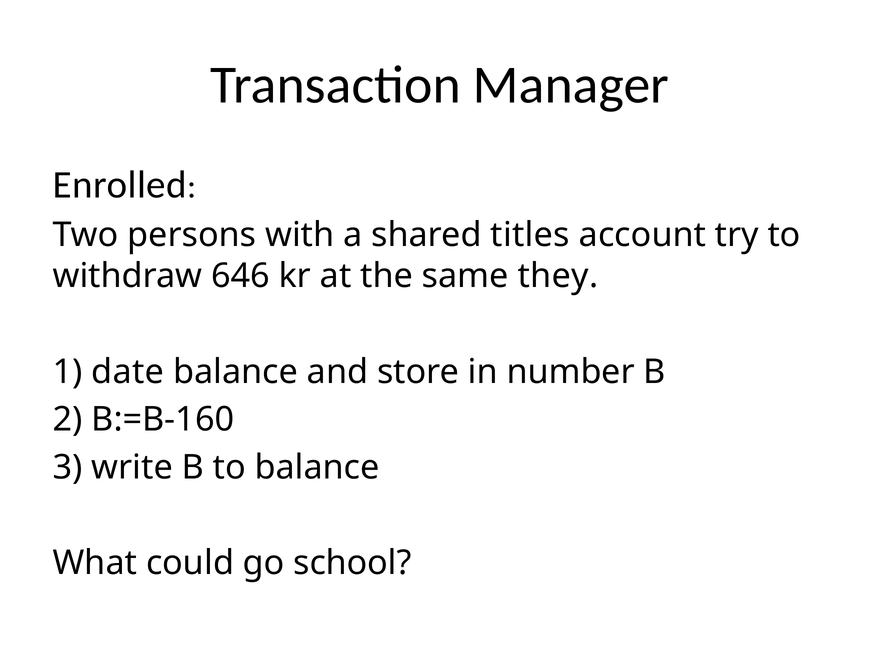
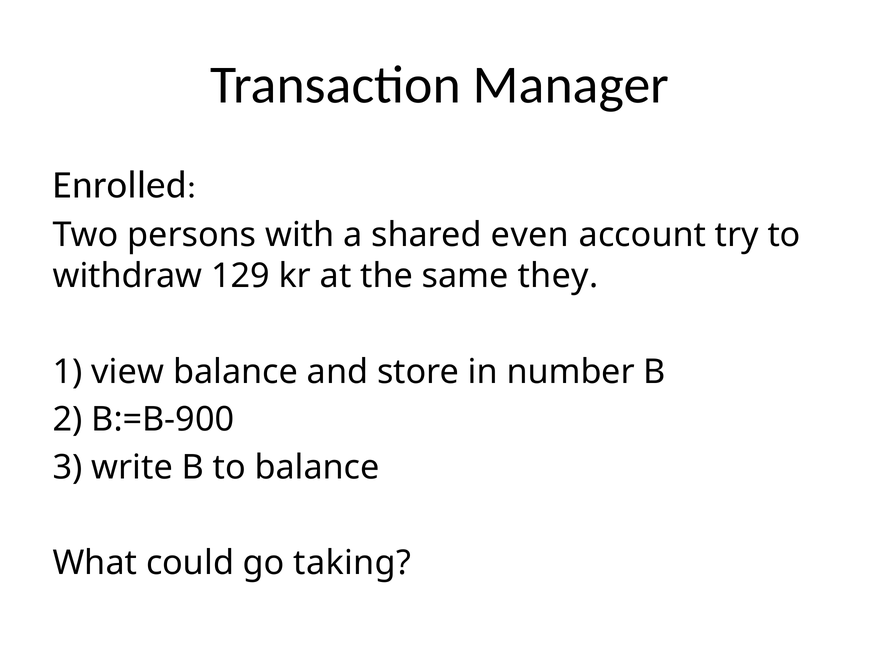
titles: titles -> even
646: 646 -> 129
date: date -> view
B:=B-160: B:=B-160 -> B:=B-900
school: school -> taking
